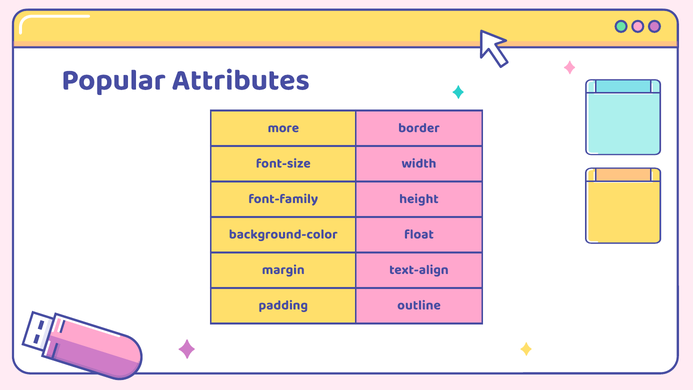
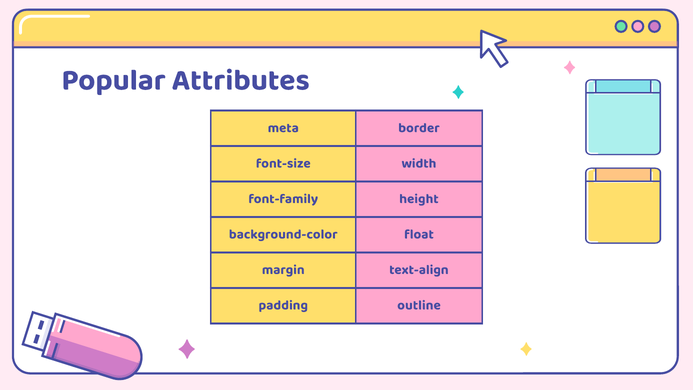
more: more -> meta
